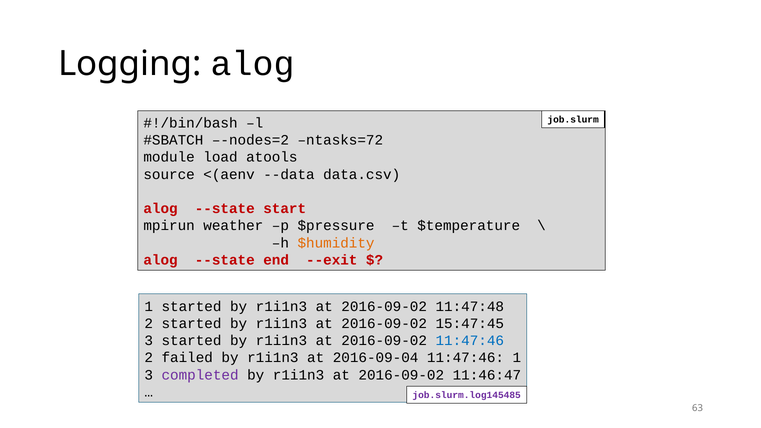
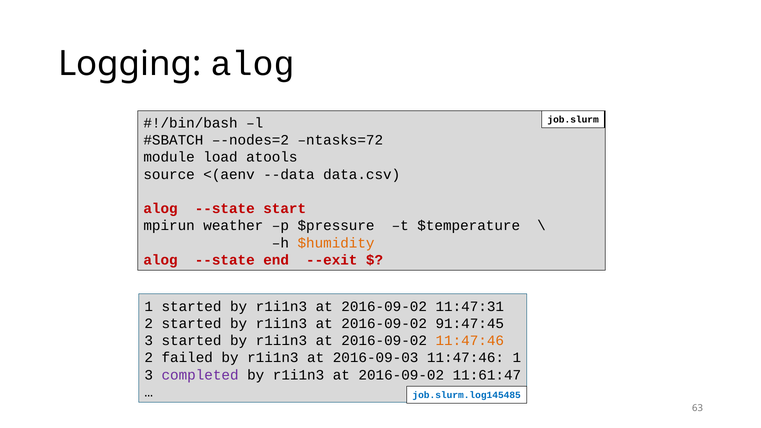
11:47:48: 11:47:48 -> 11:47:31
15:47:45: 15:47:45 -> 91:47:45
11:47:46 at (470, 341) colour: blue -> orange
2016-09-04: 2016-09-04 -> 2016-09-03
11:46:47: 11:46:47 -> 11:61:47
job.slurm.log145485 colour: purple -> blue
